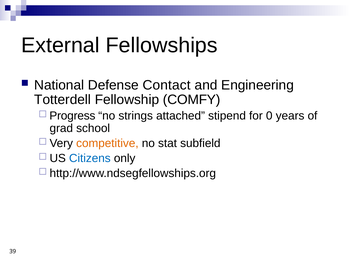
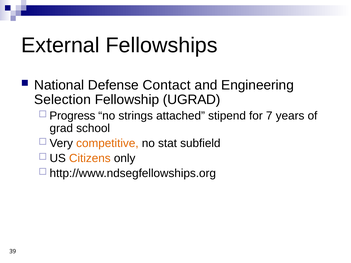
Totterdell: Totterdell -> Selection
COMFY: COMFY -> UGRAD
0: 0 -> 7
Citizens colour: blue -> orange
